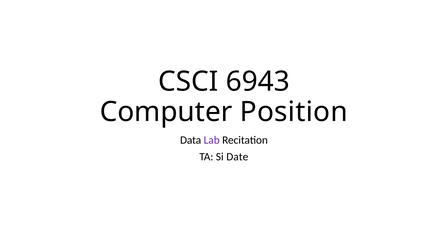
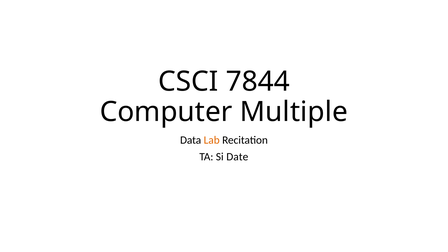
6943: 6943 -> 7844
Position: Position -> Multiple
Lab colour: purple -> orange
